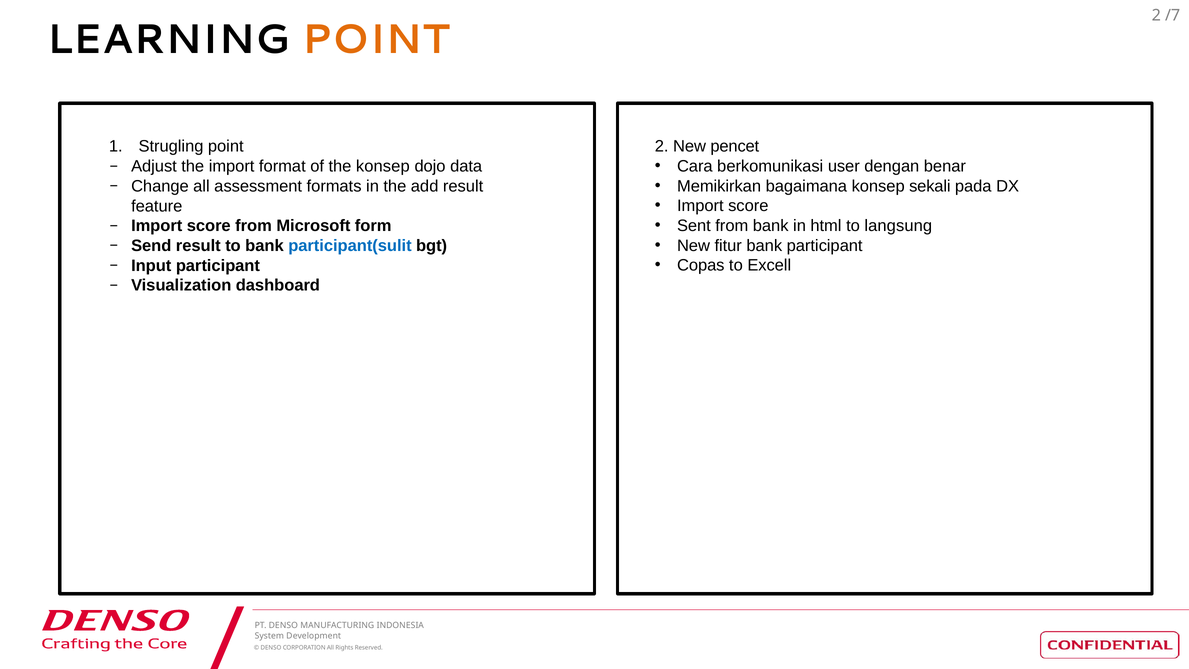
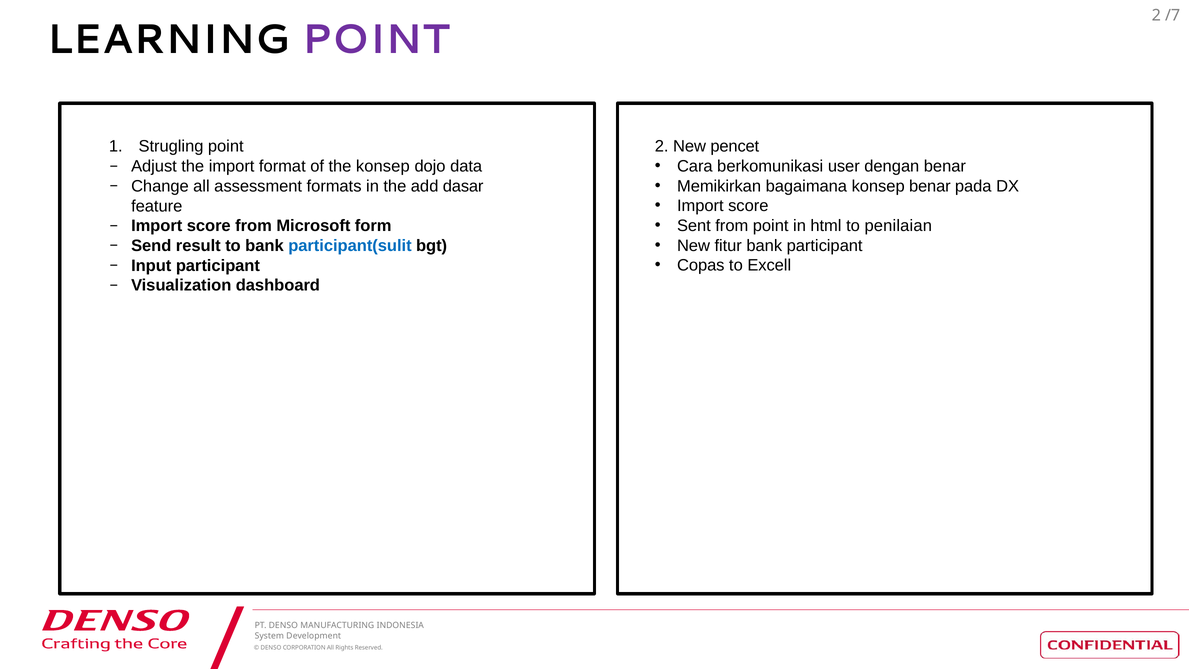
POINT at (376, 39) colour: orange -> purple
konsep sekali: sekali -> benar
add result: result -> dasar
from bank: bank -> point
langsung: langsung -> penilaian
